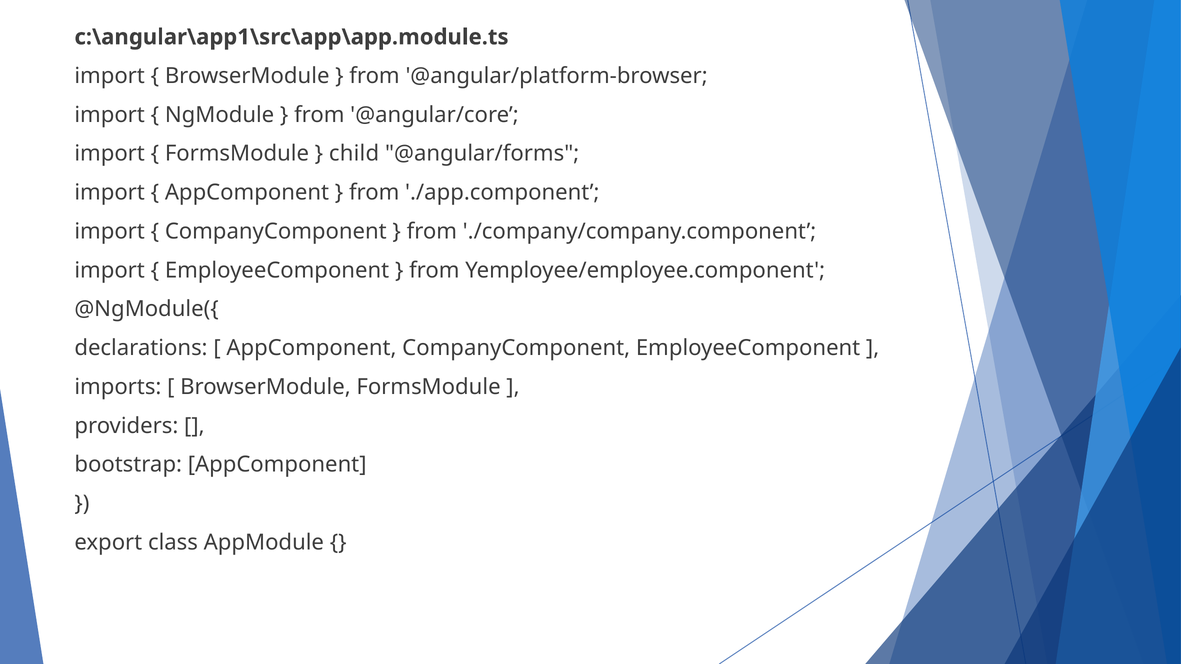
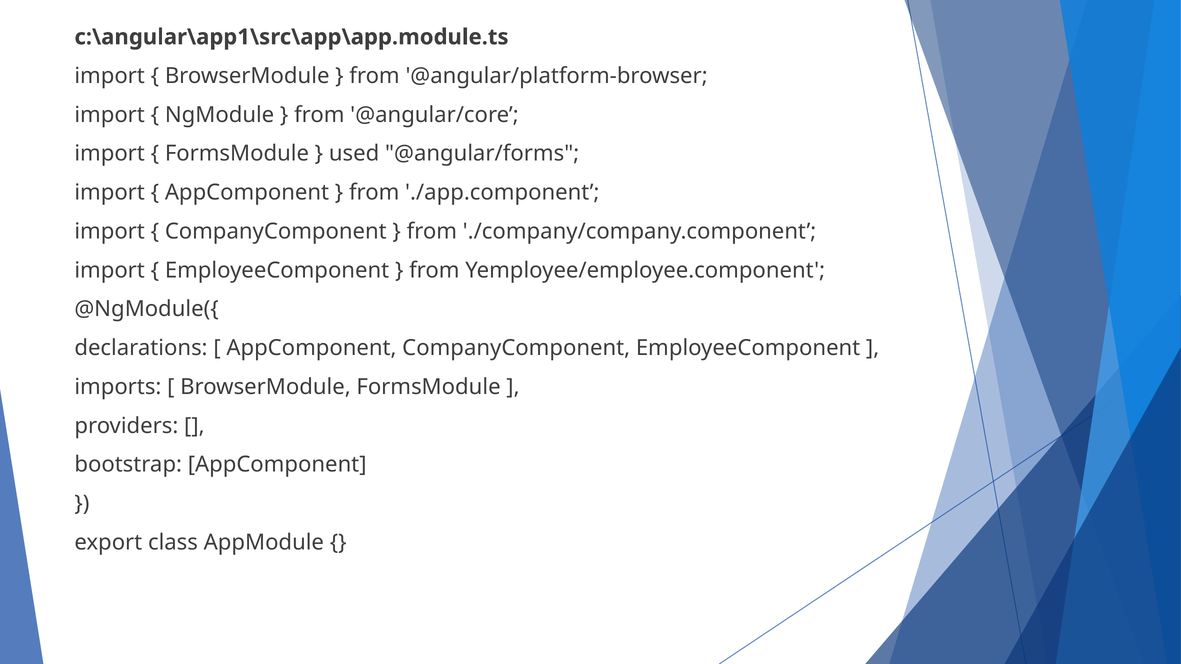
child: child -> used
